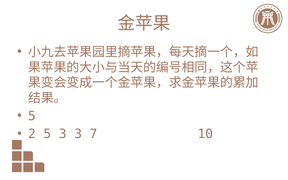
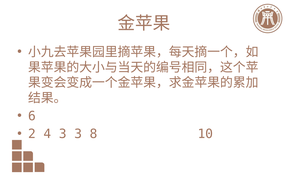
5 at (32, 116): 5 -> 6
2 5: 5 -> 4
7: 7 -> 8
